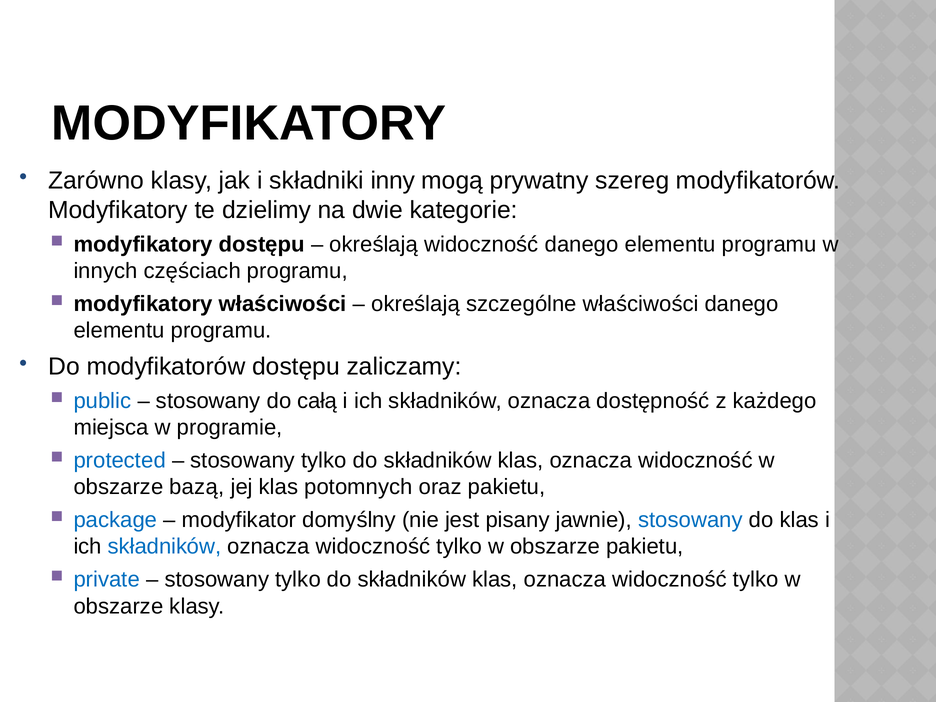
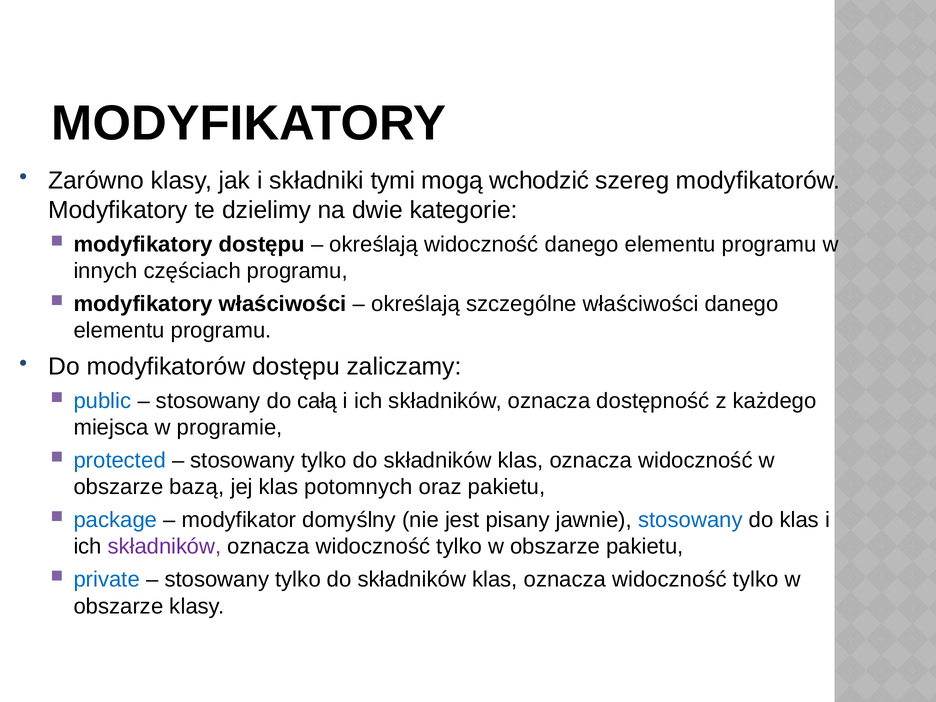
inny: inny -> tymi
prywatny: prywatny -> wchodzić
składników at (165, 547) colour: blue -> purple
